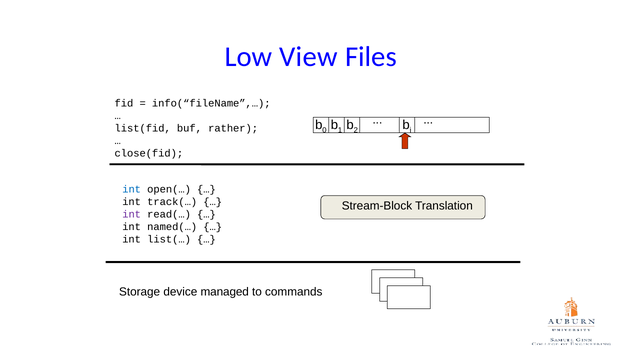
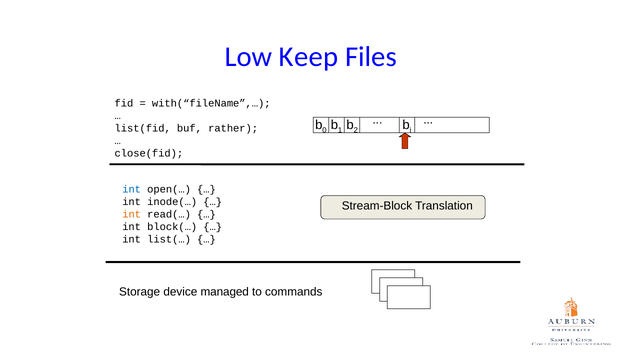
View: View -> Keep
info(“fileName”,…: info(“fileName”,… -> with(“fileName”,…
track(…: track(… -> inode(…
int at (132, 214) colour: purple -> orange
named(…: named(… -> block(…
